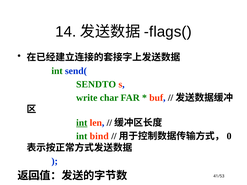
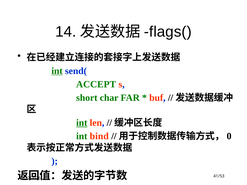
int at (57, 71) underline: none -> present
SENDTO: SENDTO -> ACCEPT
write: write -> short
